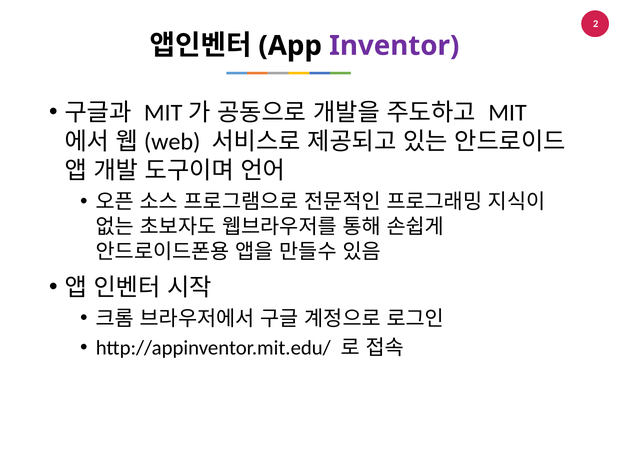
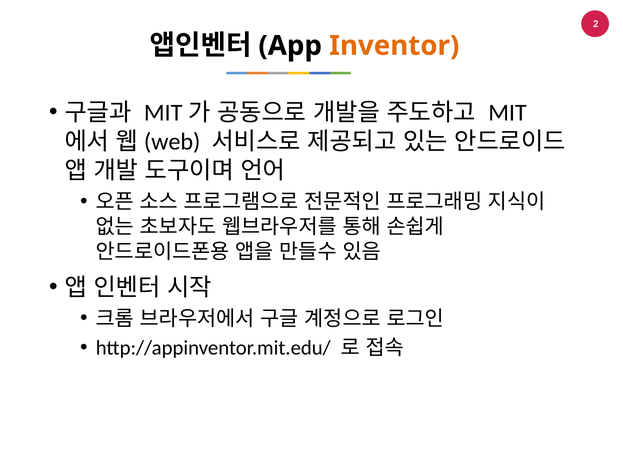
Inventor colour: purple -> orange
